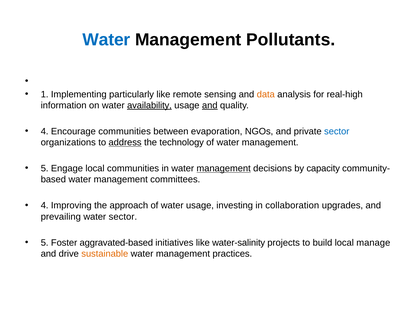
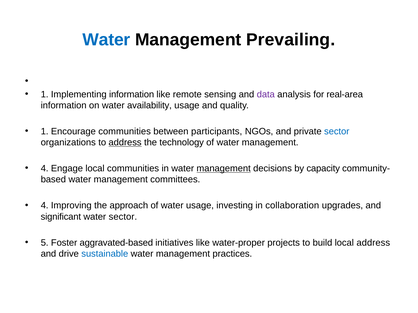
Pollutants: Pollutants -> Prevailing
Implementing particularly: particularly -> information
data colour: orange -> purple
real-high: real-high -> real-area
availability underline: present -> none
and at (210, 106) underline: present -> none
4 at (45, 132): 4 -> 1
evaporation: evaporation -> participants
5 at (45, 169): 5 -> 4
prevailing: prevailing -> significant
water-salinity: water-salinity -> water-proper
local manage: manage -> address
sustainable colour: orange -> blue
